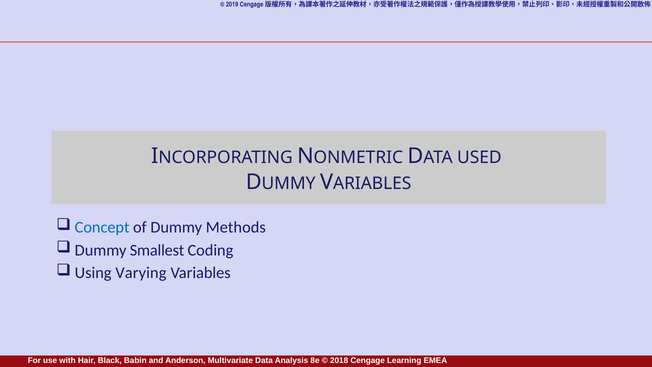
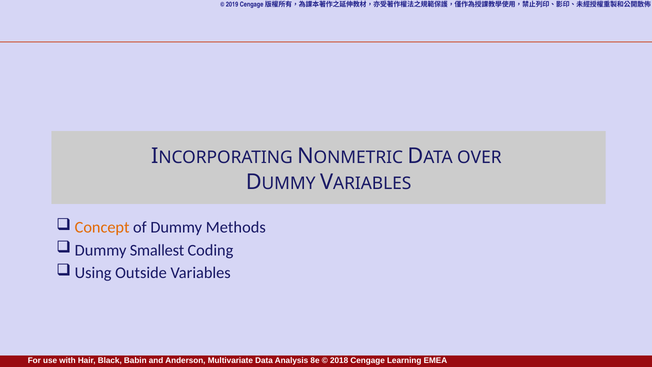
USED: USED -> OVER
Concept colour: blue -> orange
Varying: Varying -> Outside
